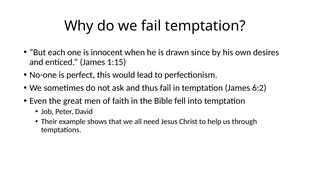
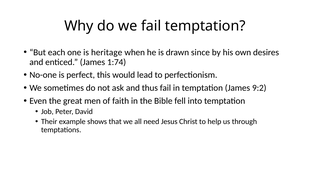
innocent: innocent -> heritage
1:15: 1:15 -> 1:74
6:2: 6:2 -> 9:2
